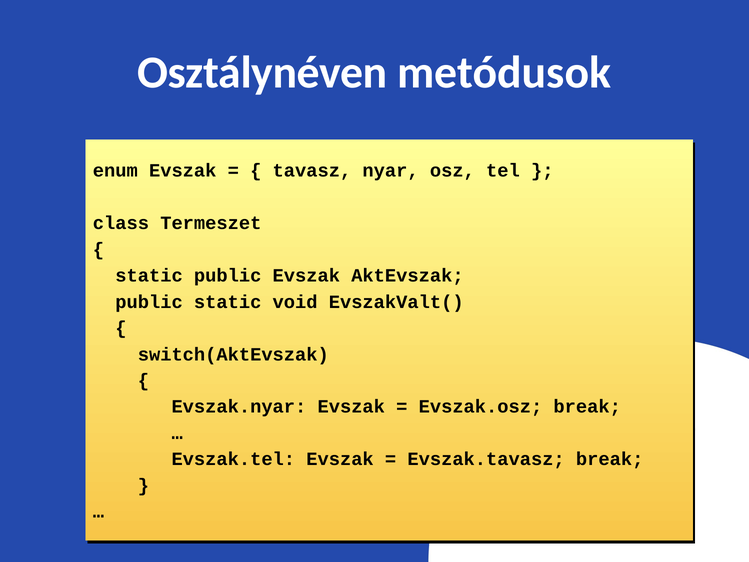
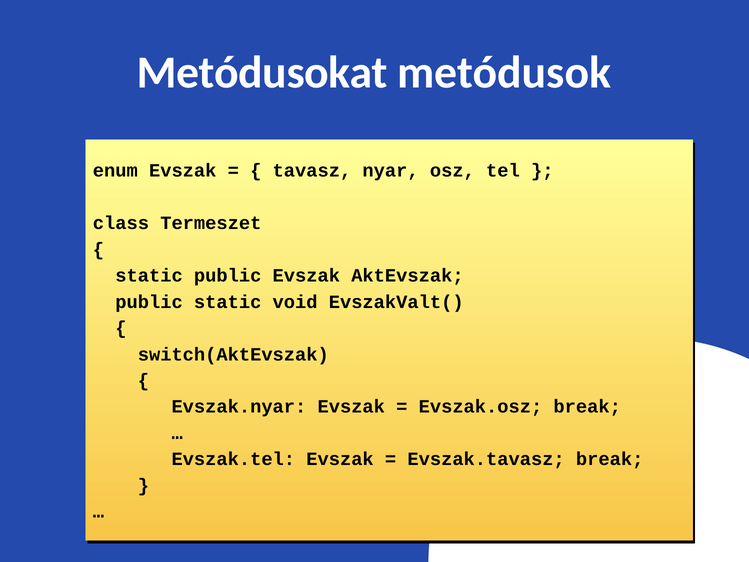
Osztálynéven: Osztálynéven -> Metódusokat
